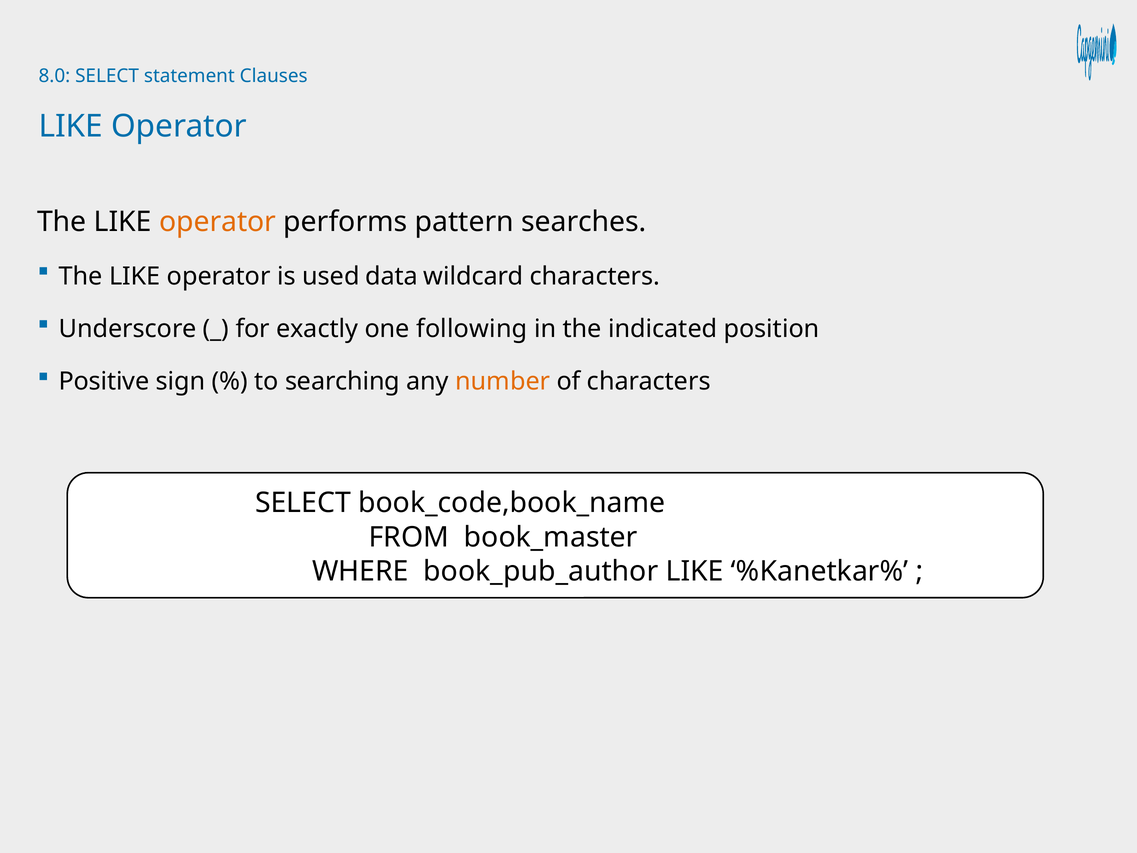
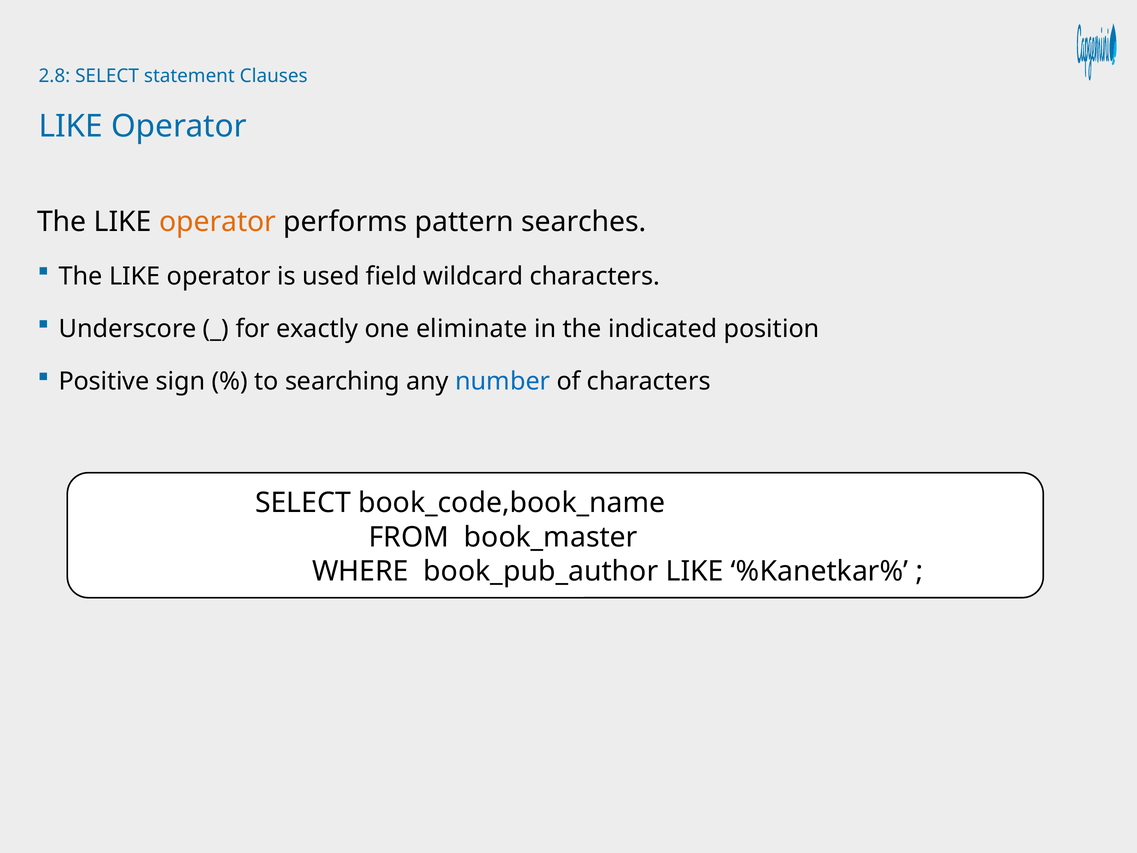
8.0: 8.0 -> 2.8
data: data -> field
following: following -> eliminate
number colour: orange -> blue
